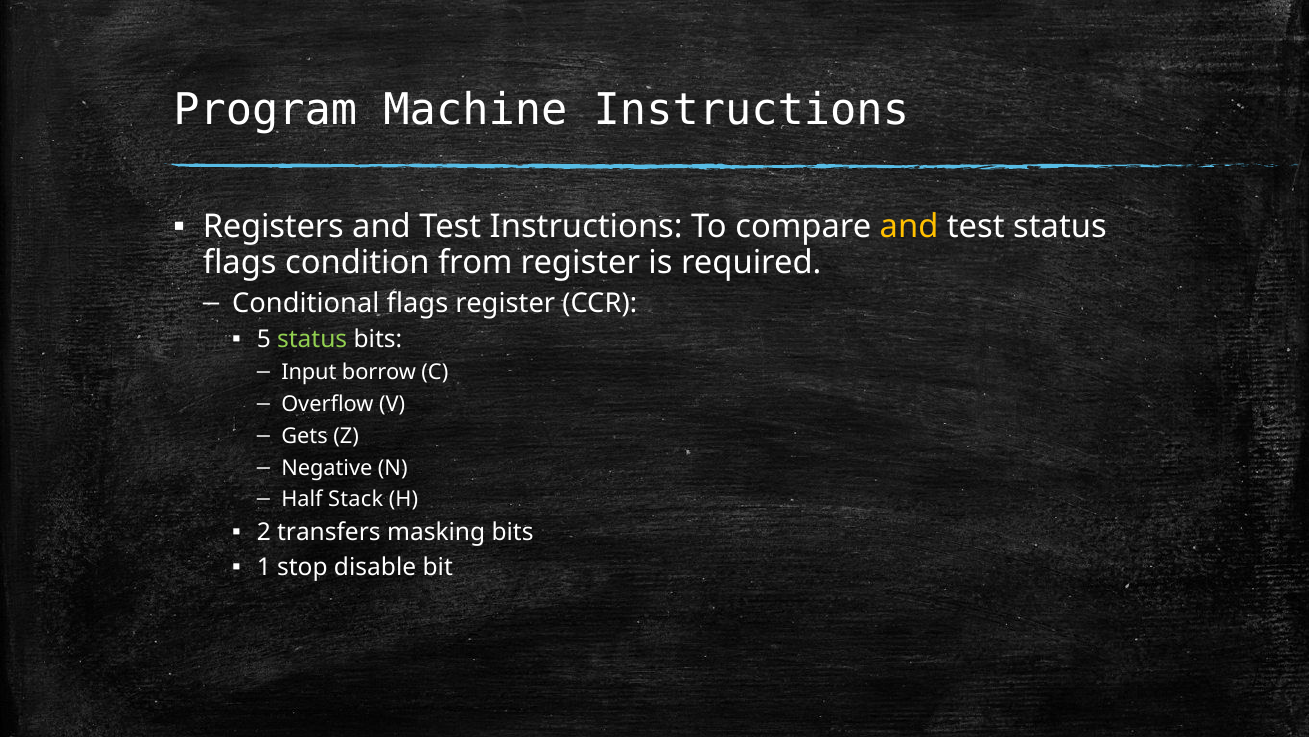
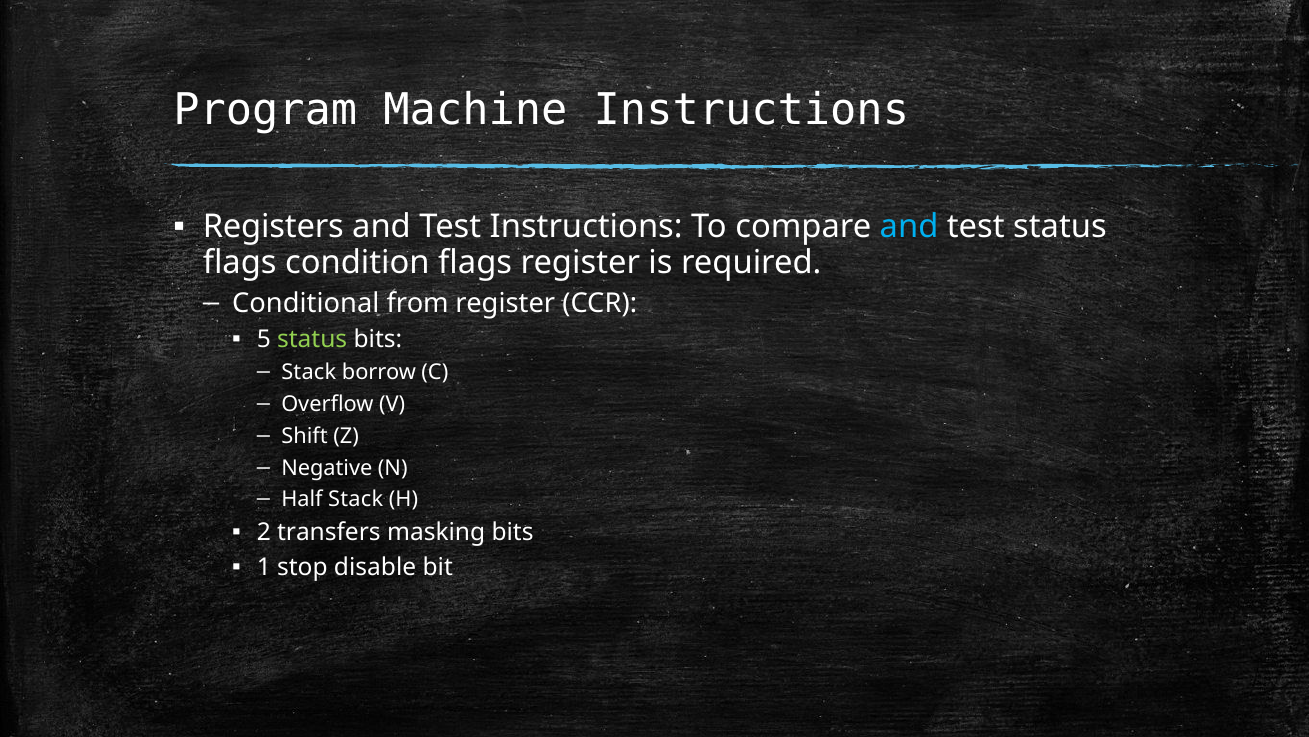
and at (909, 227) colour: yellow -> light blue
condition from: from -> flags
Conditional flags: flags -> from
Input at (309, 372): Input -> Stack
Gets: Gets -> Shift
